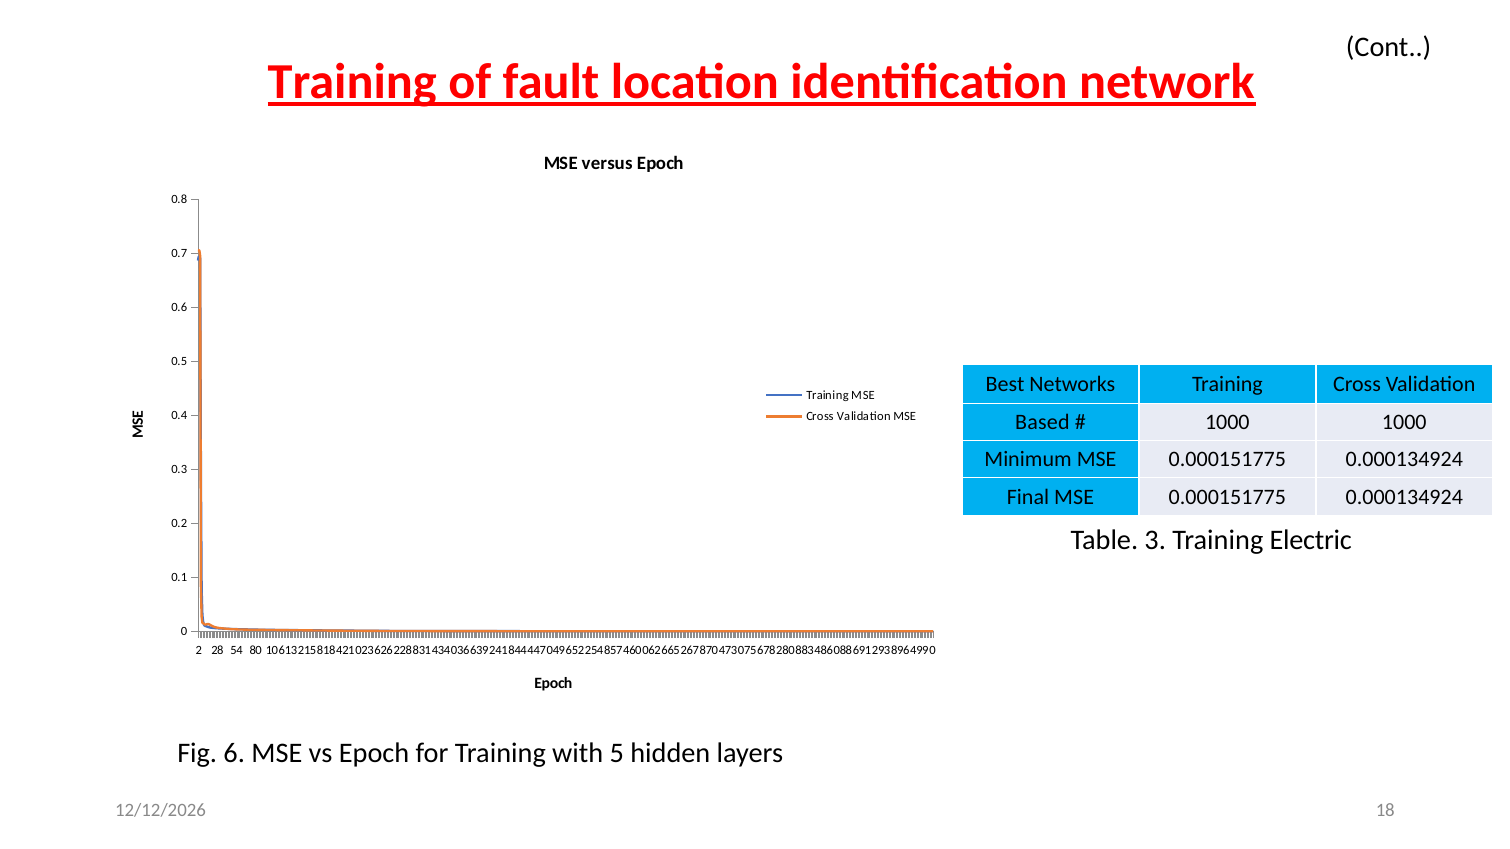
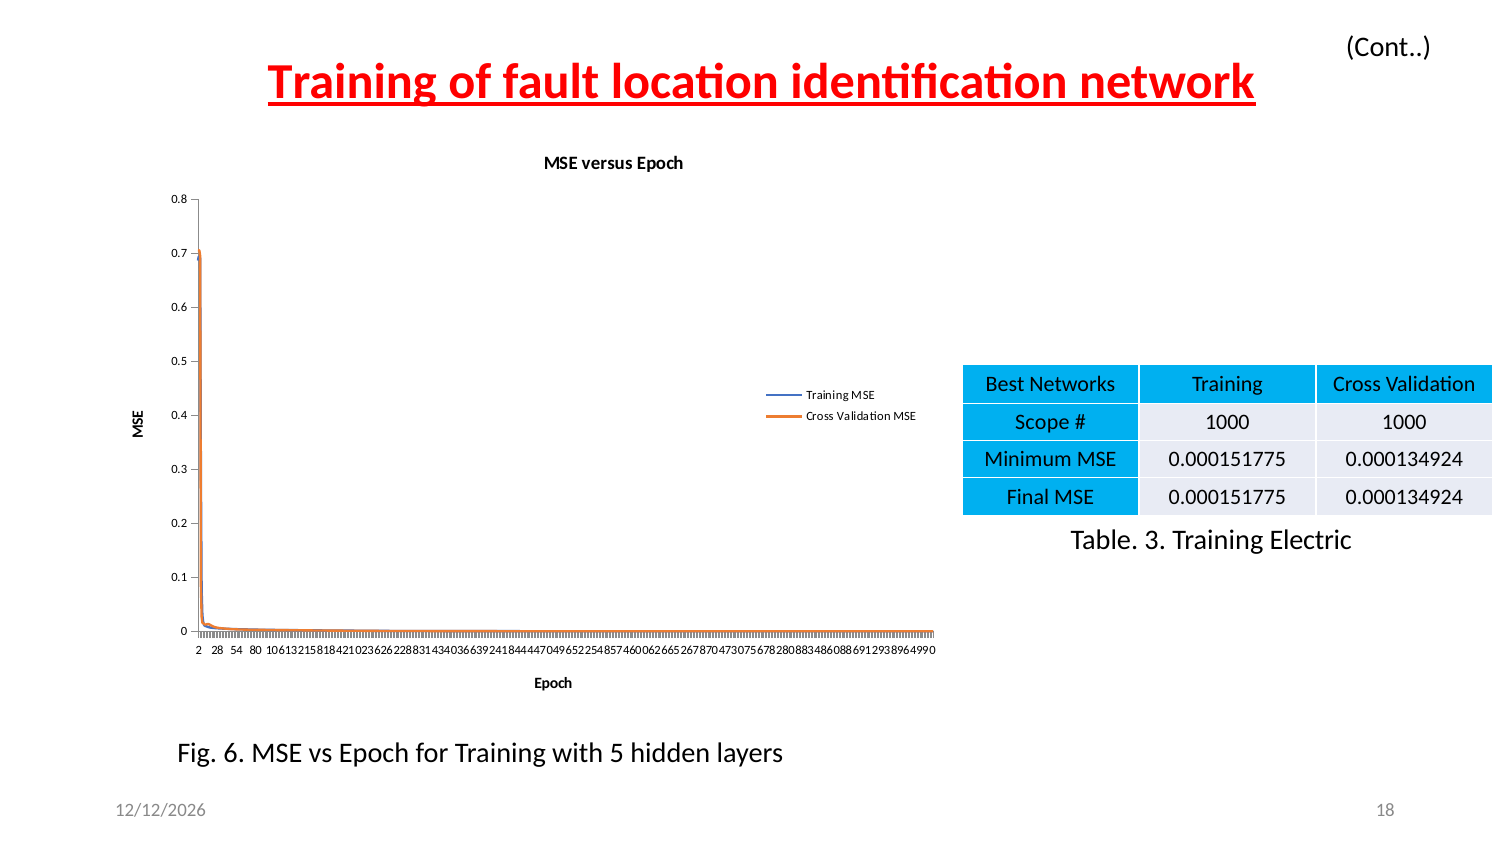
Based: Based -> Scope
